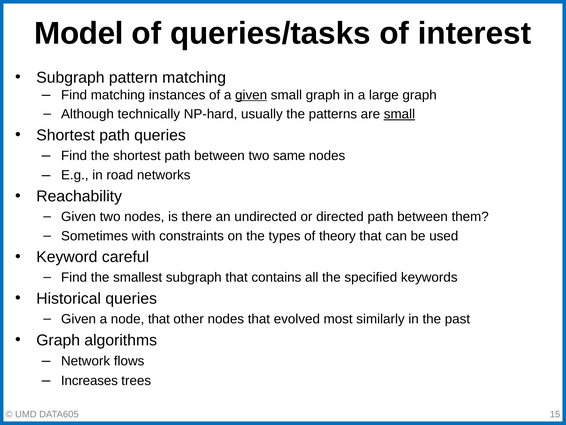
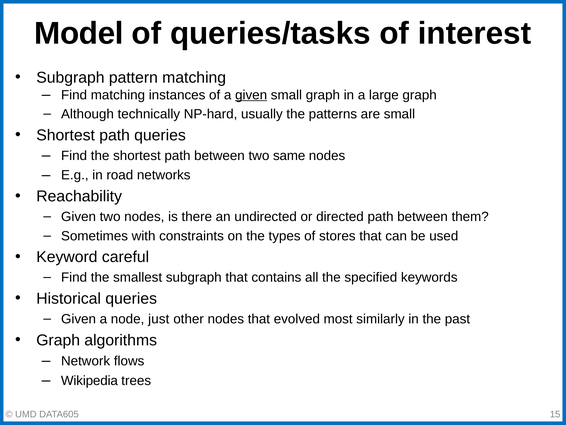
small at (399, 114) underline: present -> none
theory: theory -> stores
node that: that -> just
Increases: Increases -> Wikipedia
